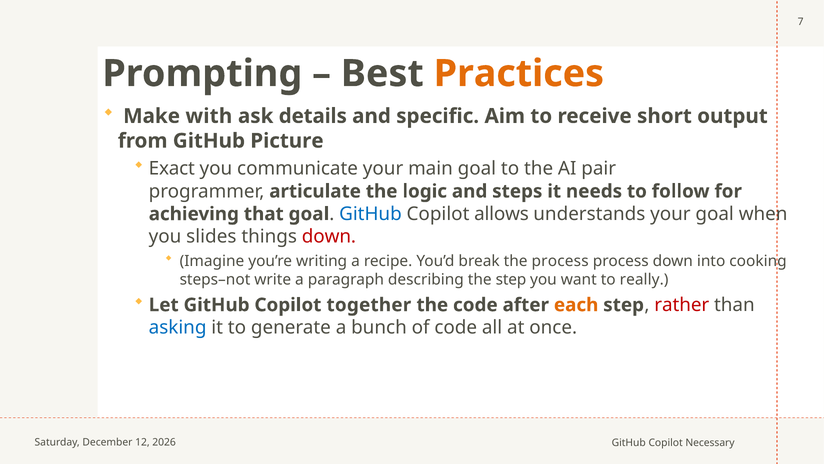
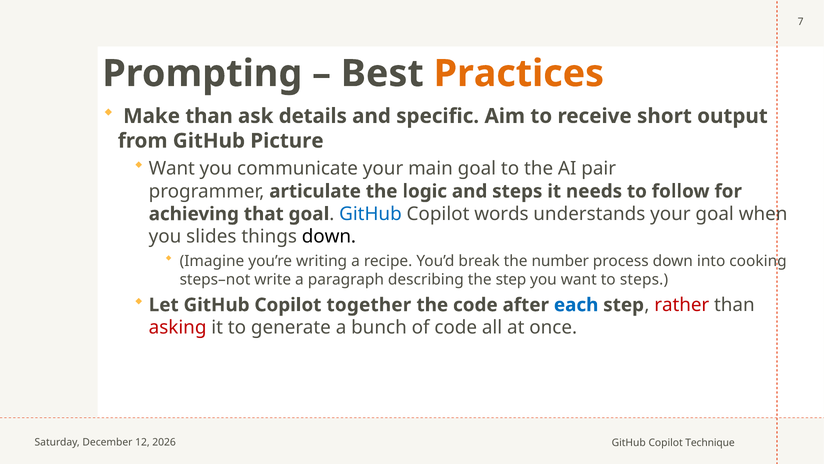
Make with: with -> than
Exact at (172, 169): Exact -> Want
allows: allows -> words
down at (329, 236) colour: red -> black
the process: process -> number
to really: really -> steps
each colour: orange -> blue
asking colour: blue -> red
Necessary: Necessary -> Technique
